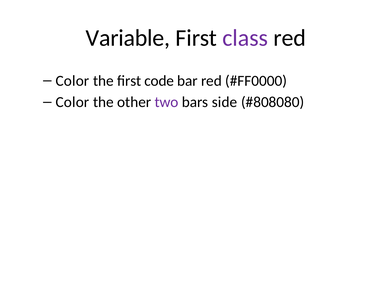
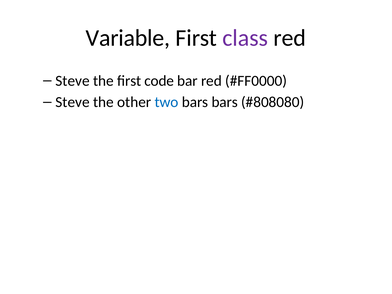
Color at (72, 81): Color -> Steve
Color at (72, 102): Color -> Steve
two colour: purple -> blue
bars side: side -> bars
